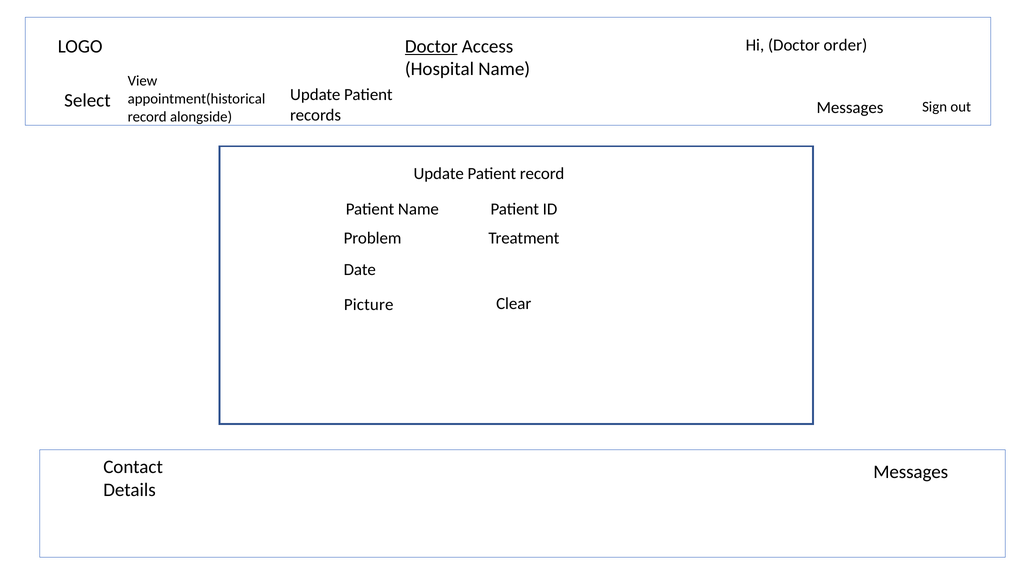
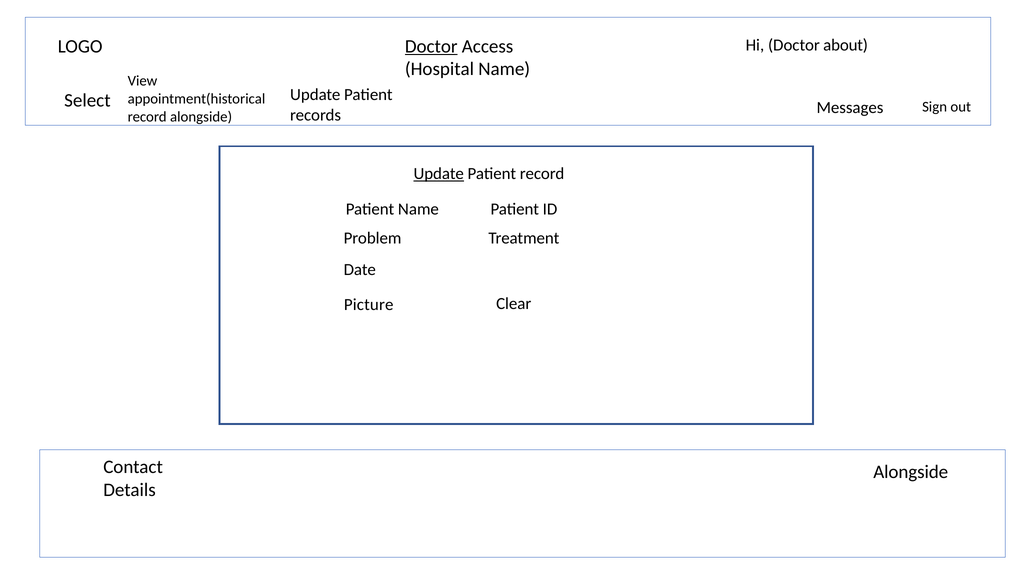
order: order -> about
Update at (439, 174) underline: none -> present
Messages at (911, 472): Messages -> Alongside
